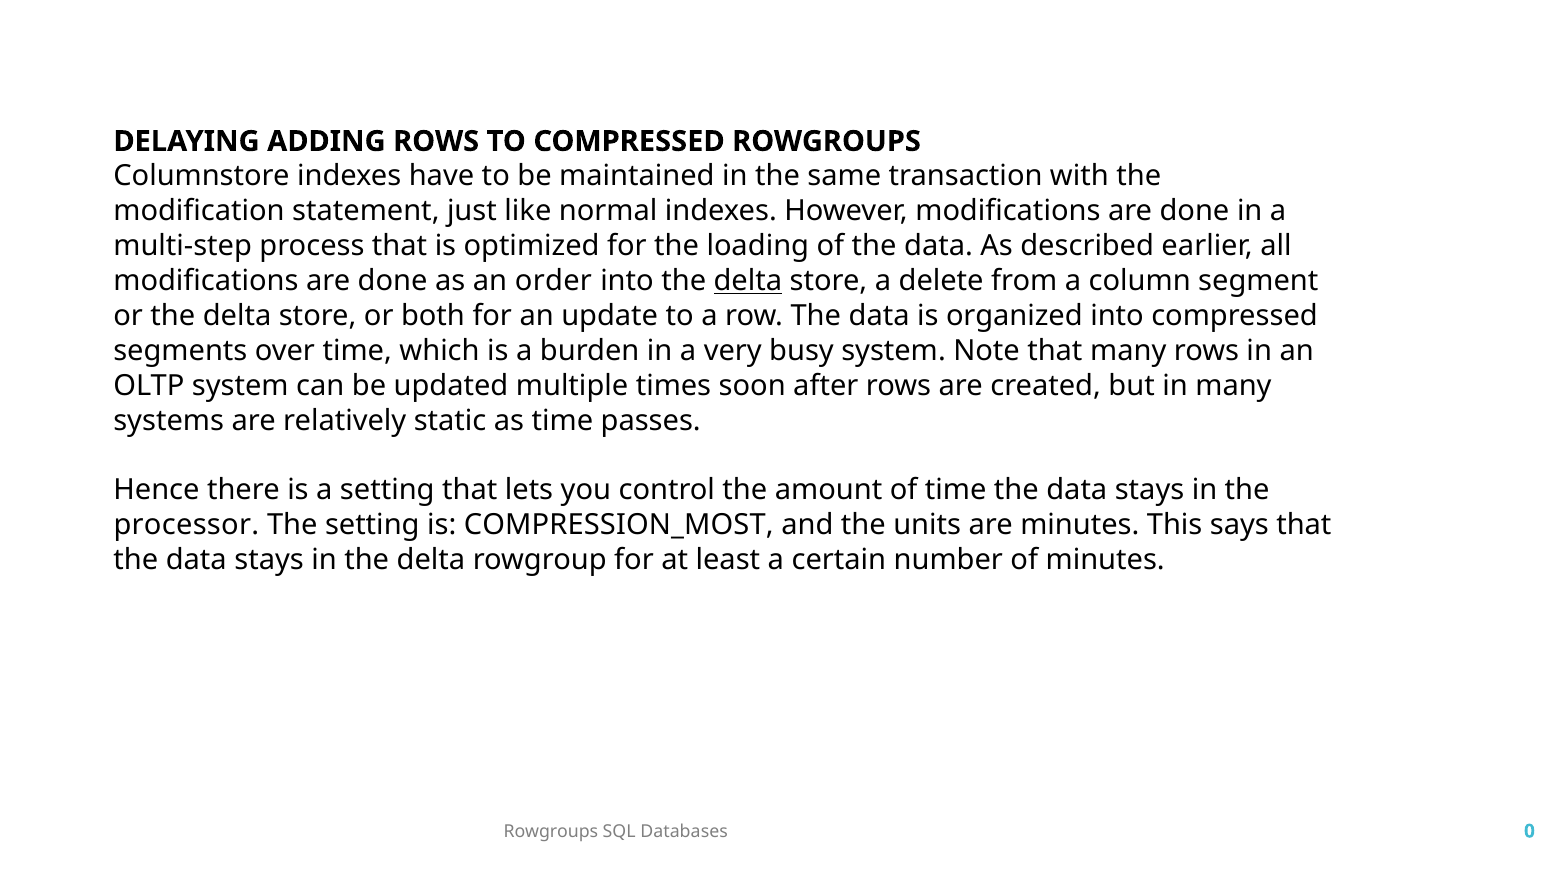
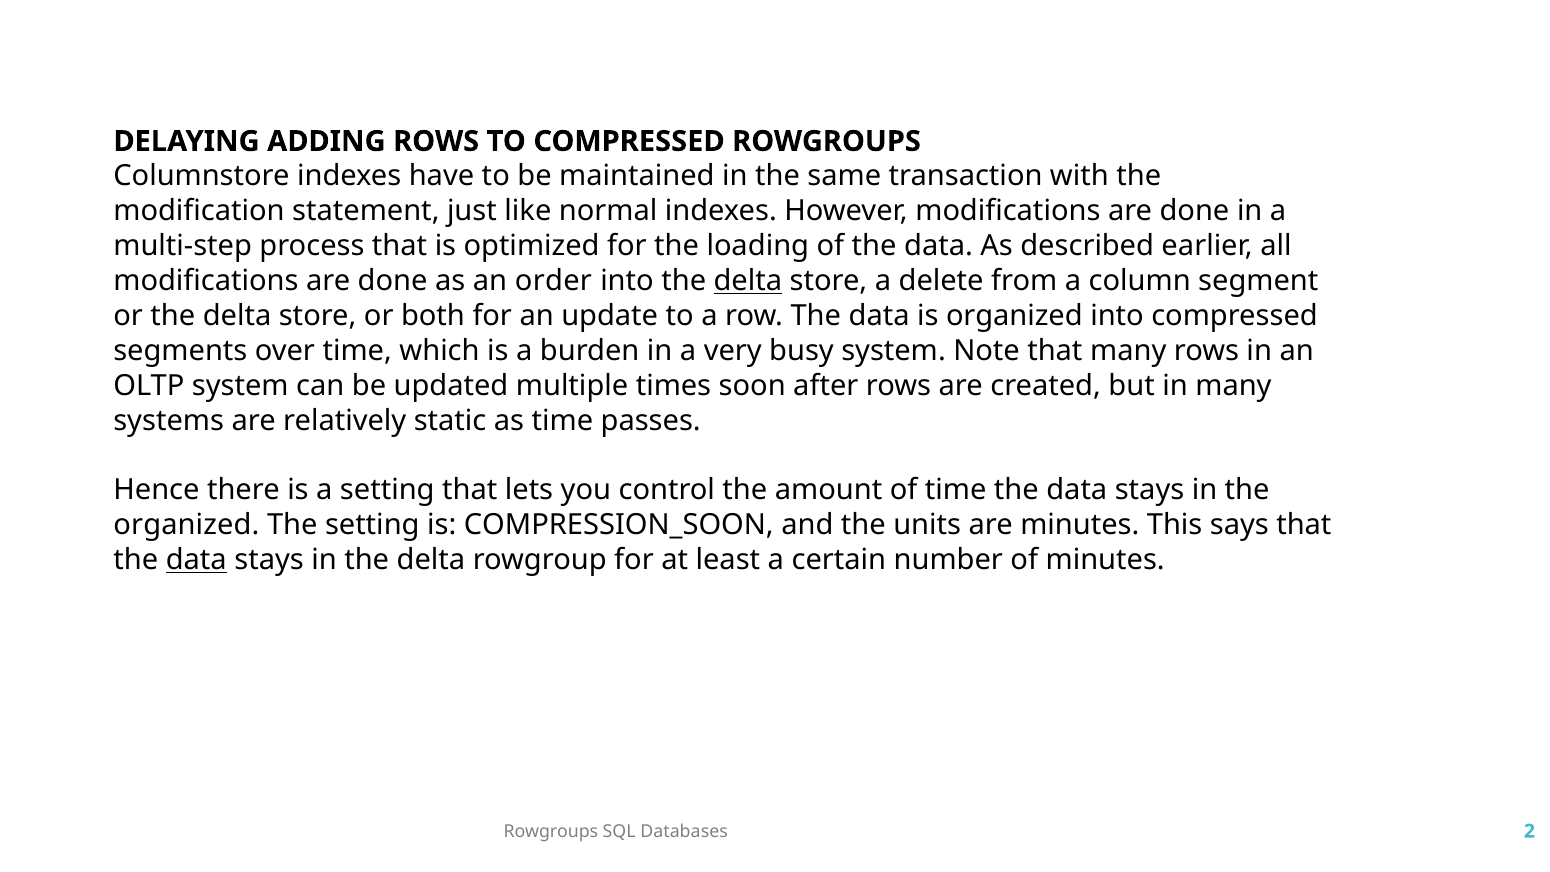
processor at (186, 525): processor -> organized
COMPRESSION_MOST: COMPRESSION_MOST -> COMPRESSION_SOON
data at (196, 560) underline: none -> present
0: 0 -> 2
